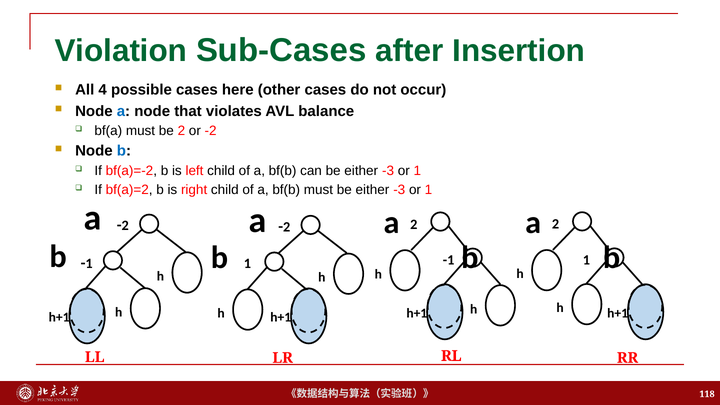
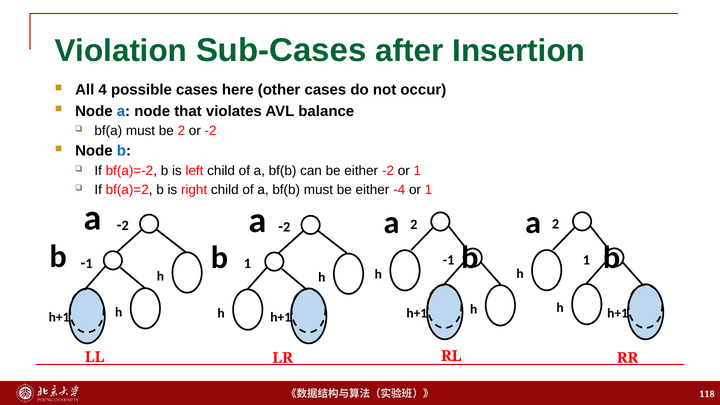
can be either -3: -3 -> -2
must be either -3: -3 -> -4
